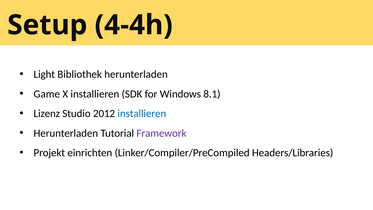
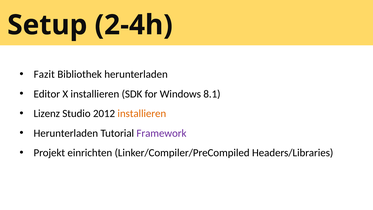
4-4h: 4-4h -> 2-4h
Light: Light -> Fazit
Game: Game -> Editor
installieren at (142, 113) colour: blue -> orange
